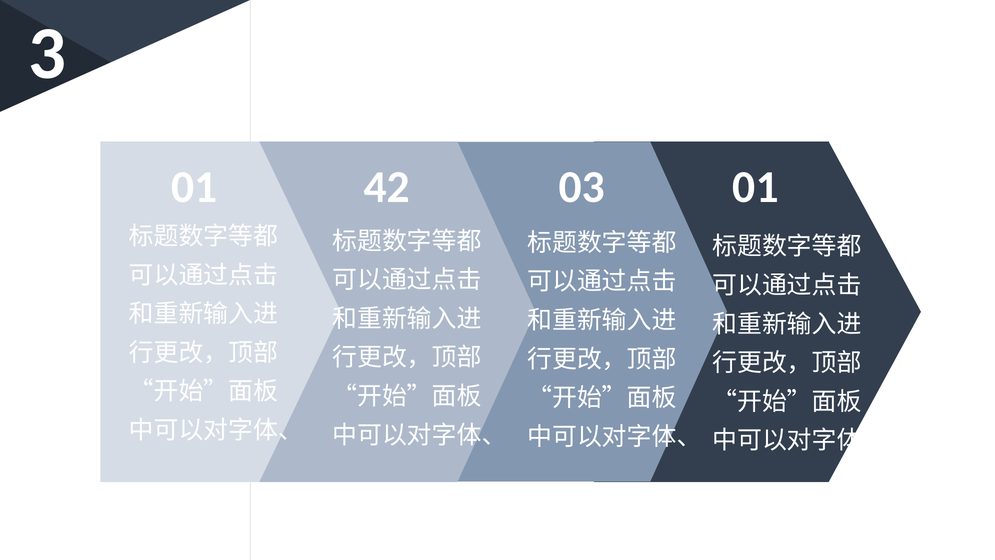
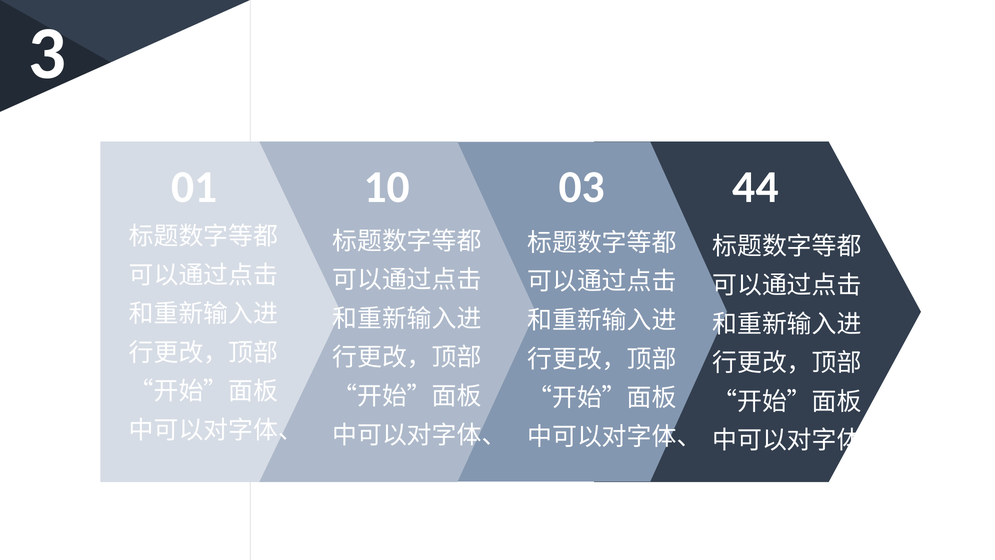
42: 42 -> 10
03 01: 01 -> 44
